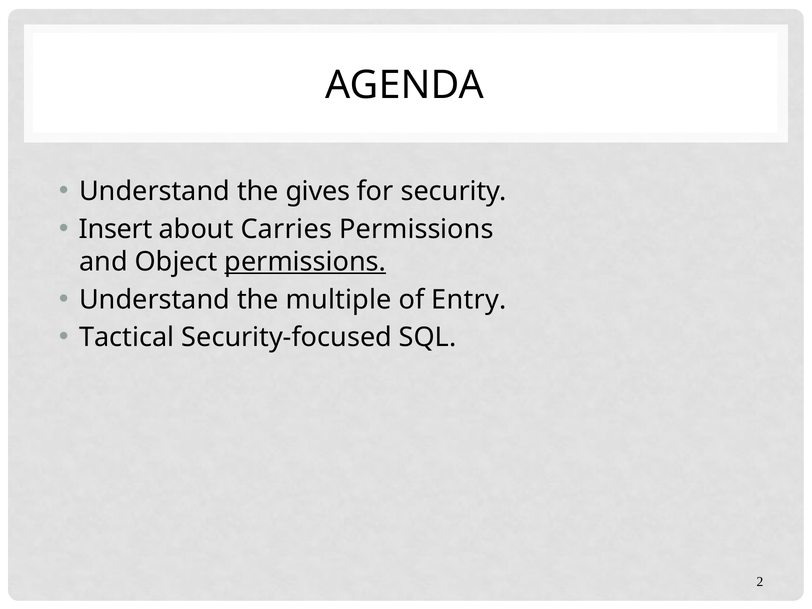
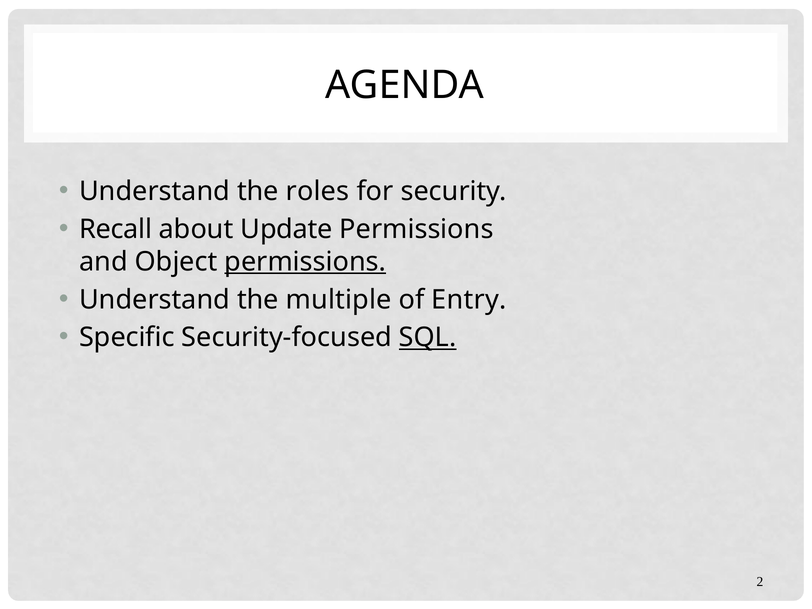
gives: gives -> roles
Insert: Insert -> Recall
Carries: Carries -> Update
Tactical: Tactical -> Specific
SQL underline: none -> present
